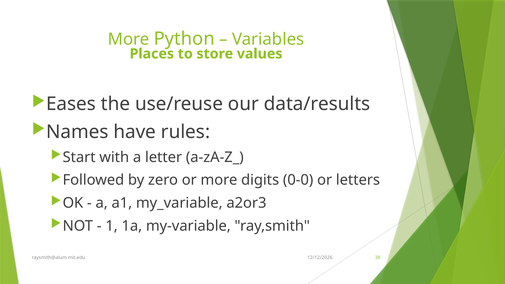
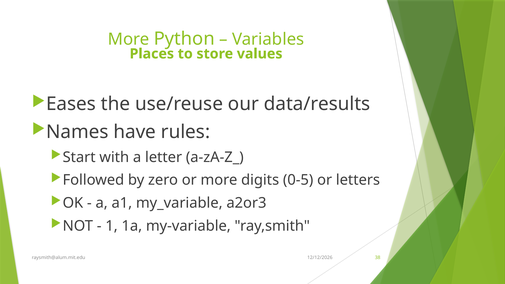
0-0: 0-0 -> 0-5
